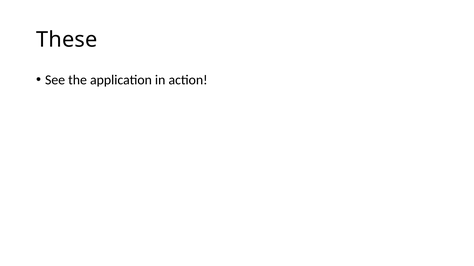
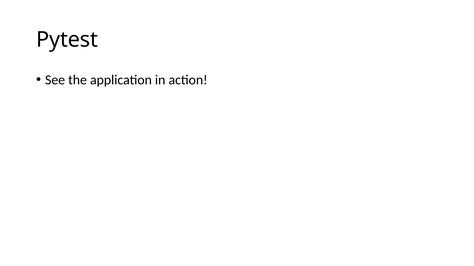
These: These -> Pytest
